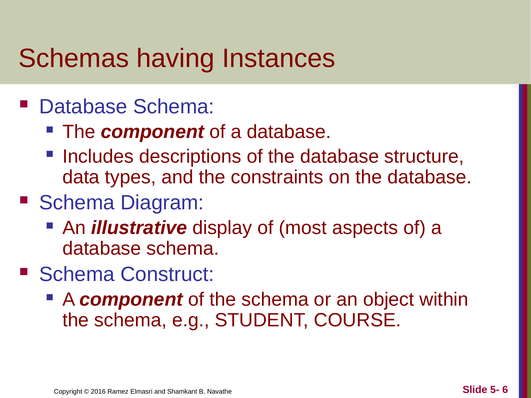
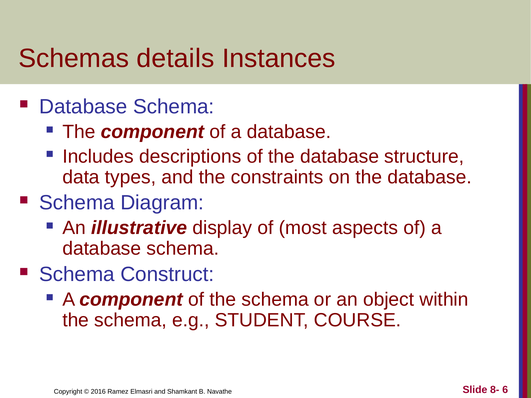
having: having -> details
5-: 5- -> 8-
